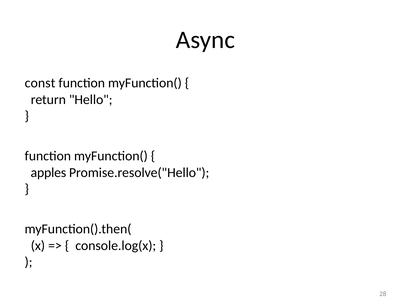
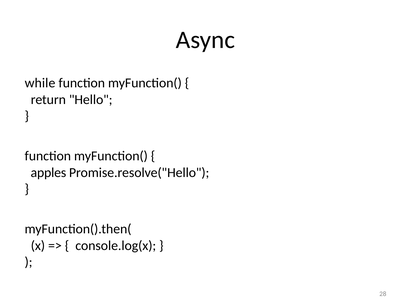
const: const -> while
